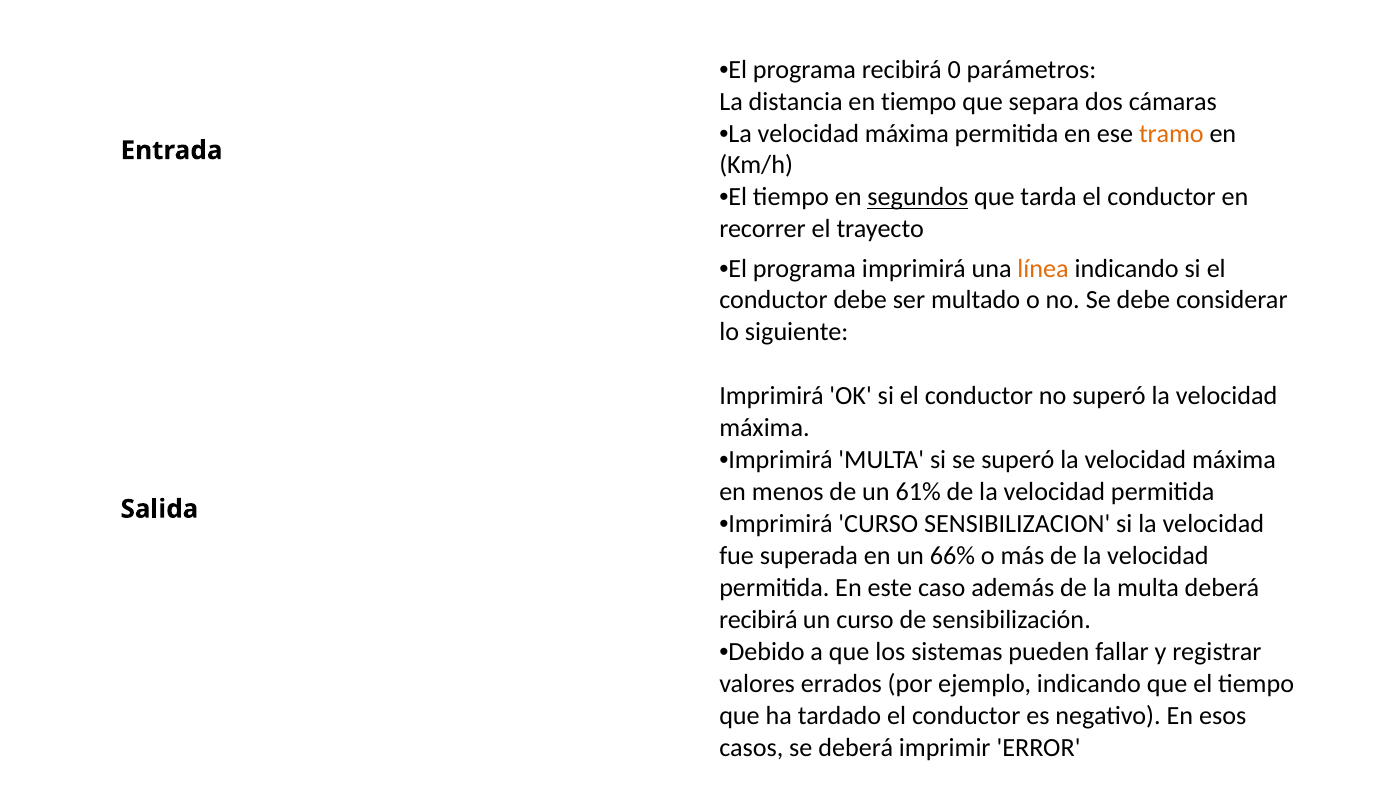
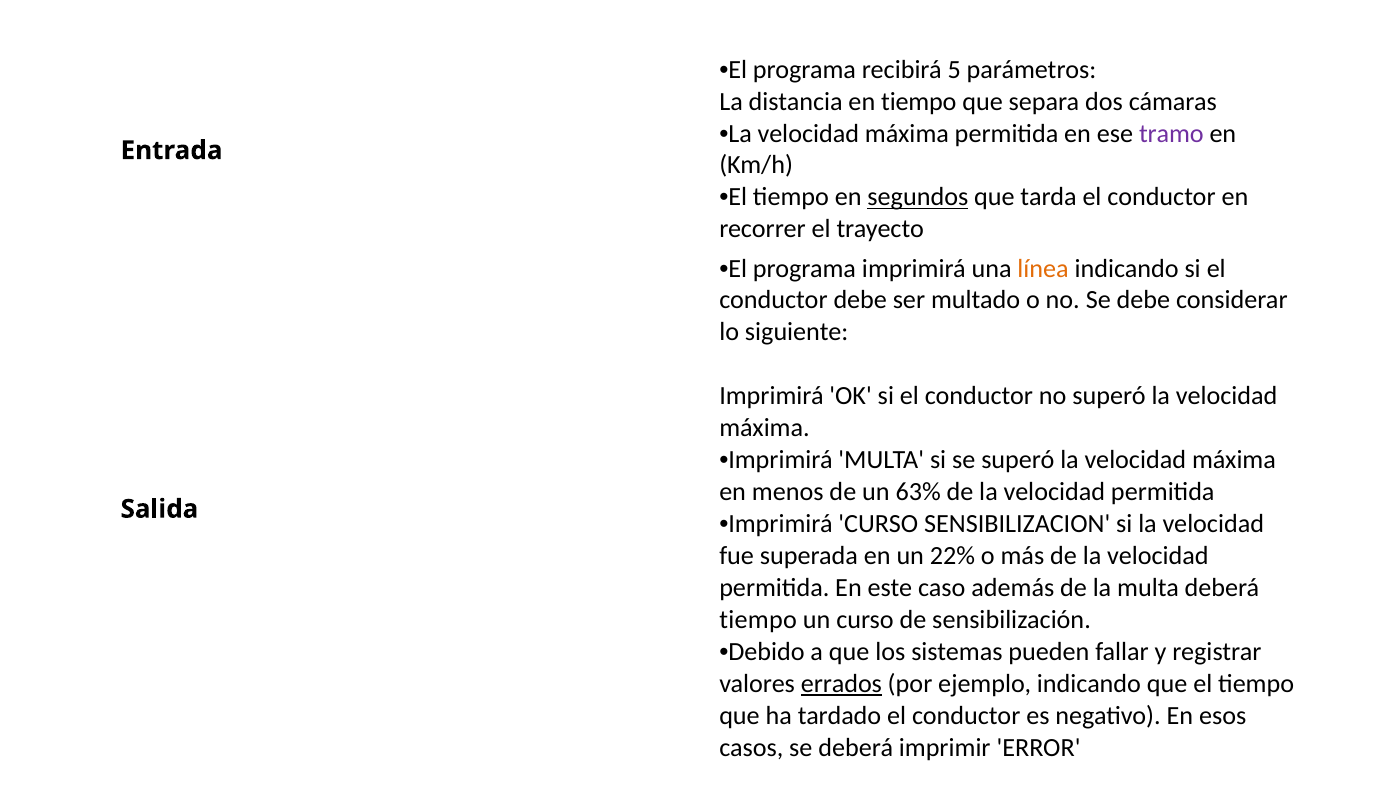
0: 0 -> 5
tramo colour: orange -> purple
61%: 61% -> 63%
66%: 66% -> 22%
recibirá at (758, 620): recibirá -> tiempo
errados underline: none -> present
